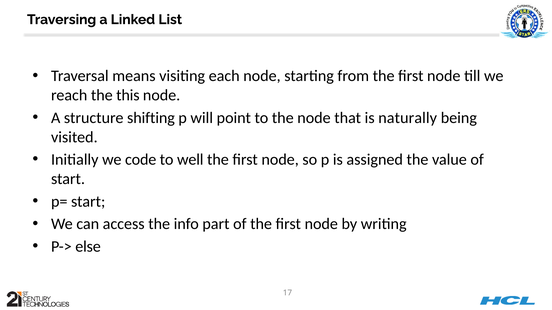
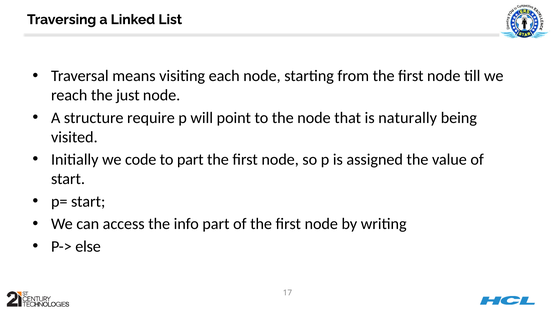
this: this -> just
shifting: shifting -> require
to well: well -> part
